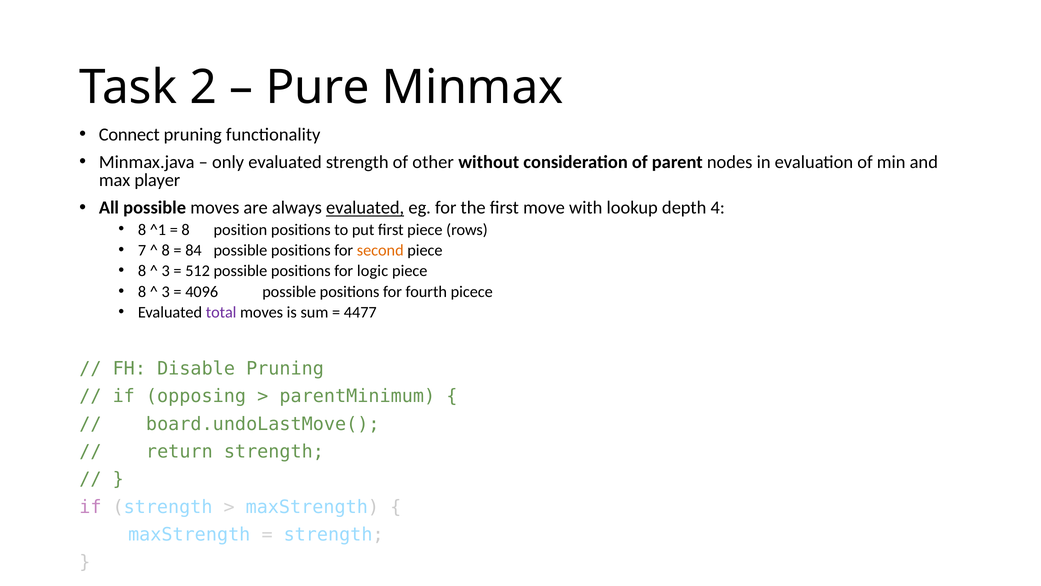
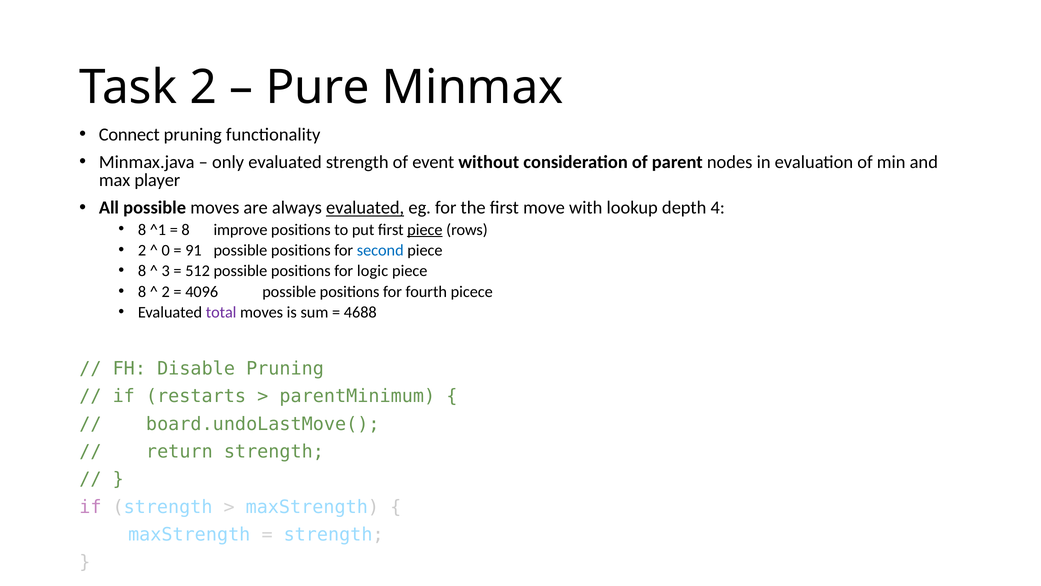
other: other -> event
position: position -> improve
piece at (425, 230) underline: none -> present
7 at (142, 250): 7 -> 2
8 at (166, 250): 8 -> 0
84: 84 -> 91
second colour: orange -> blue
3 at (166, 291): 3 -> 2
4477: 4477 -> 4688
opposing: opposing -> restarts
